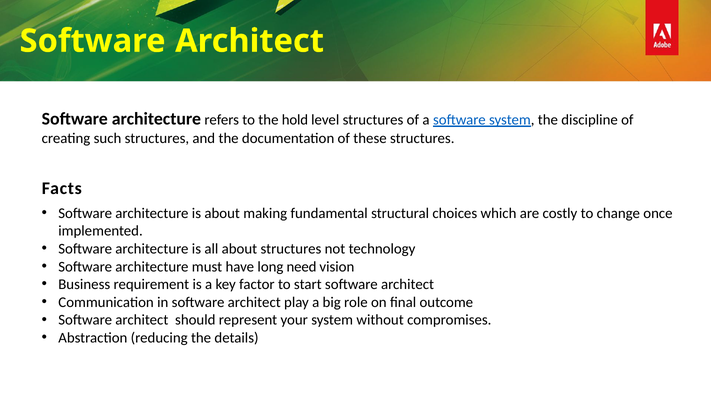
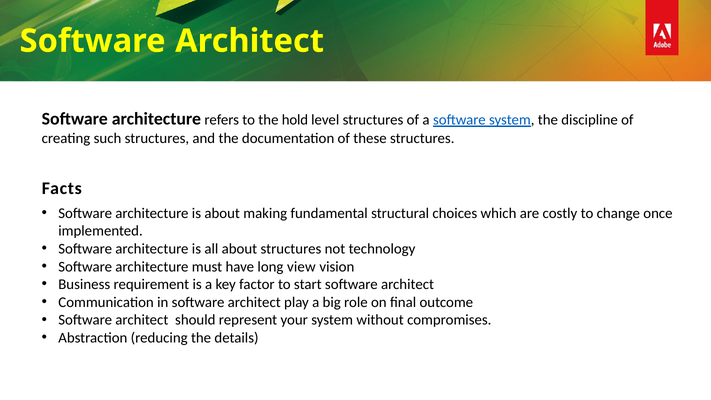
need: need -> view
